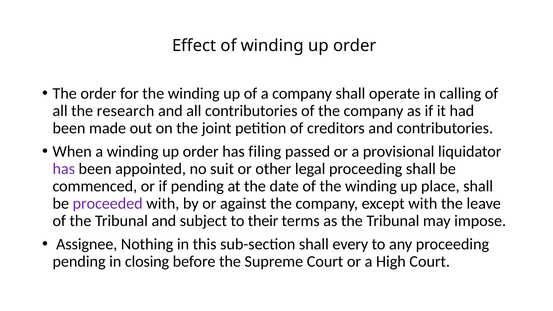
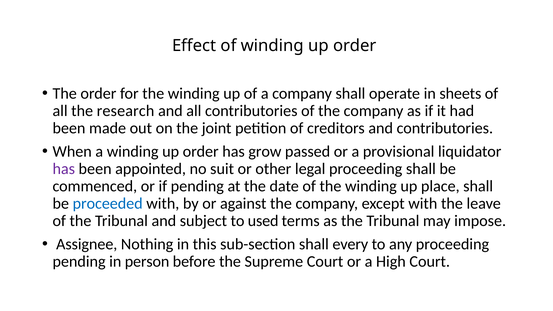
calling: calling -> sheets
filing: filing -> grow
proceeded colour: purple -> blue
their: their -> used
closing: closing -> person
